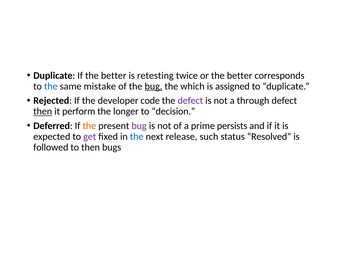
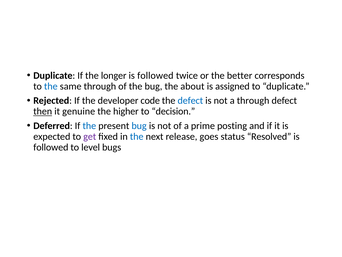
If the better: better -> longer
retesting at (155, 75): retesting -> followed
same mistake: mistake -> through
bug at (153, 86) underline: present -> none
which: which -> about
defect at (190, 100) colour: purple -> blue
perform: perform -> genuine
longer: longer -> higher
the at (89, 126) colour: orange -> blue
bug at (139, 126) colour: purple -> blue
persists: persists -> posting
such: such -> goes
to then: then -> level
